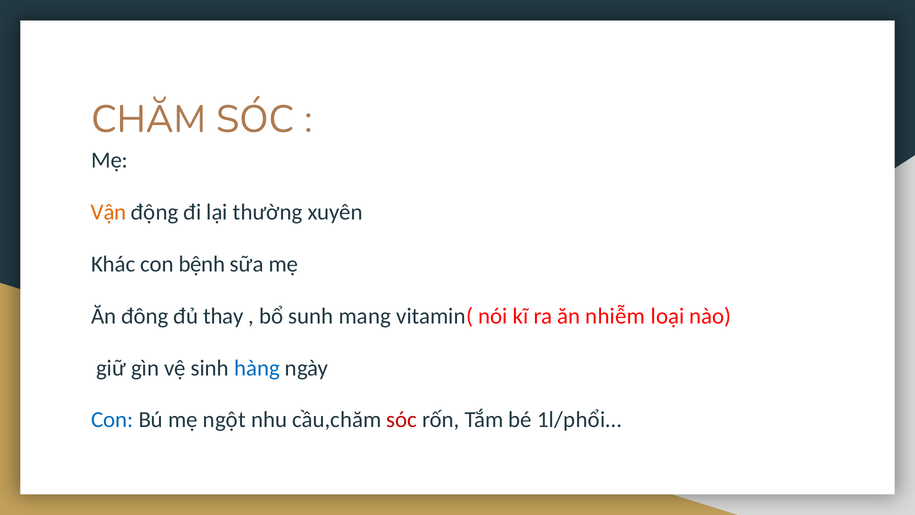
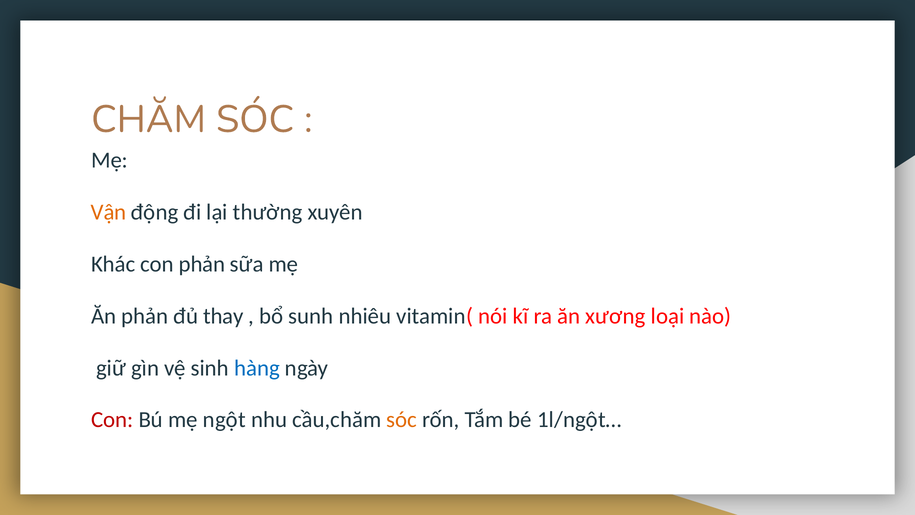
con bệnh: bệnh -> phản
Ăn đông: đông -> phản
mang: mang -> nhiêu
nhiễm: nhiễm -> xương
Con at (112, 420) colour: blue -> red
sóc at (402, 420) colour: red -> orange
1l/phổi…: 1l/phổi… -> 1l/ngột…
